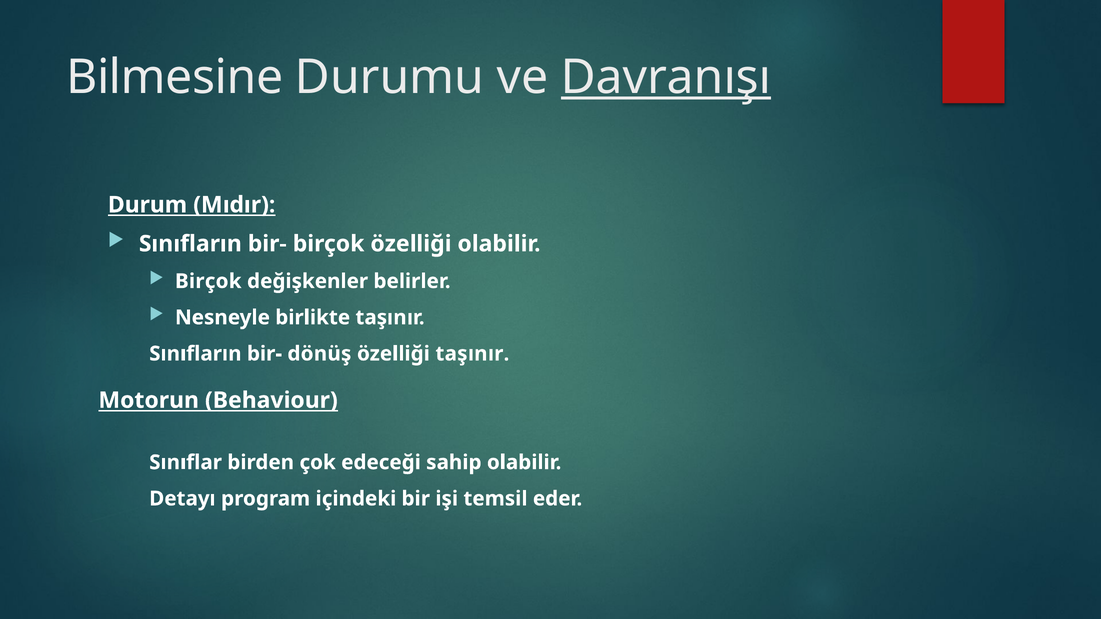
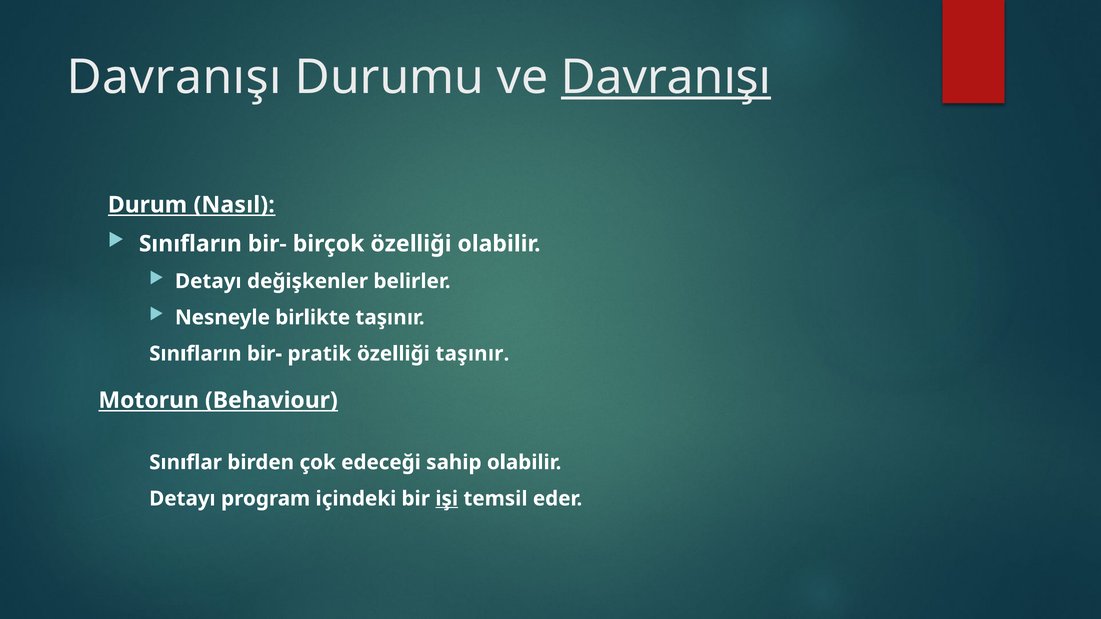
Bilmesine at (175, 77): Bilmesine -> Davranışı
Mıdır: Mıdır -> Nasıl
Birçok at (208, 281): Birçok -> Detayı
dönüş: dönüş -> pratik
işi underline: none -> present
